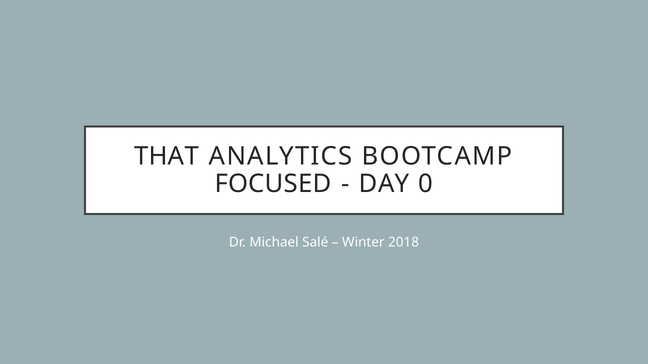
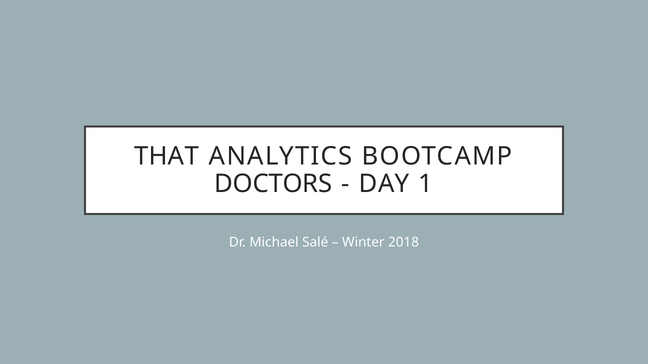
FOCUSED: FOCUSED -> DOCTORS
0: 0 -> 1
